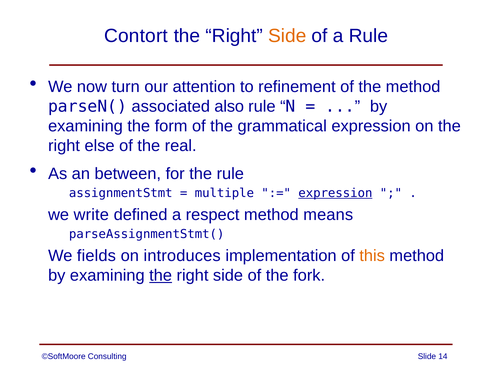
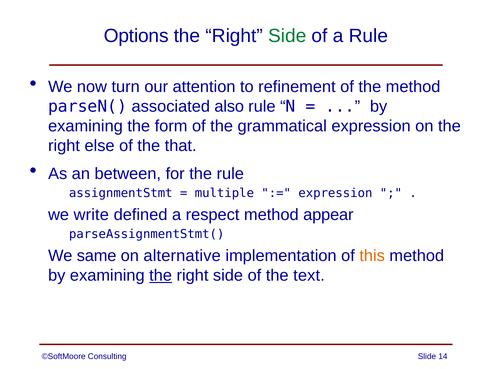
Contort: Contort -> Options
Side at (287, 36) colour: orange -> green
real: real -> that
expression at (335, 193) underline: present -> none
means: means -> appear
fields: fields -> same
introduces: introduces -> alternative
fork: fork -> text
